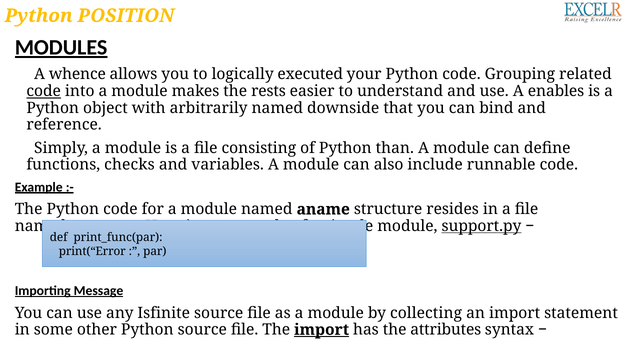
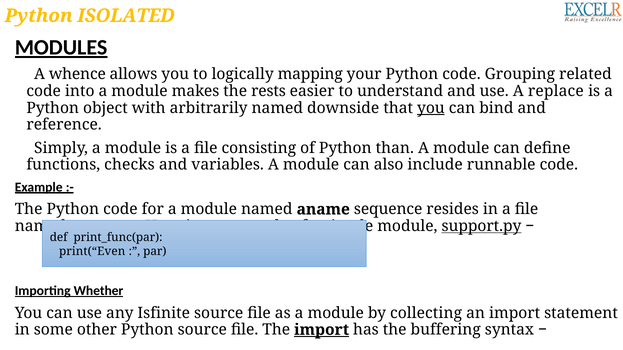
POSITION: POSITION -> ISOLATED
executed: executed -> mapping
code at (44, 91) underline: present -> none
enables: enables -> replace
you at (431, 108) underline: none -> present
structure: structure -> sequence
print(“Error: print(“Error -> print(“Even
Message: Message -> Whether
attributes: attributes -> buffering
